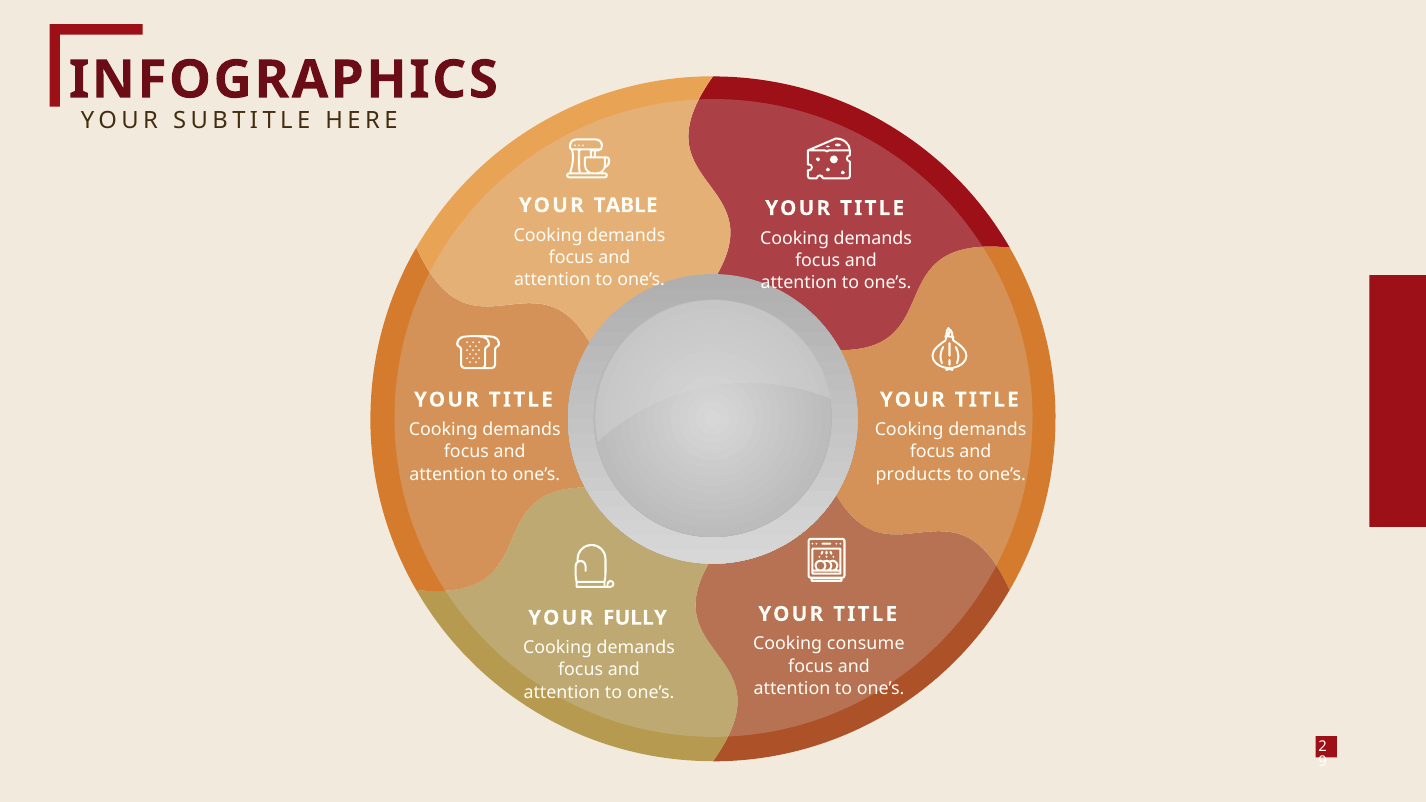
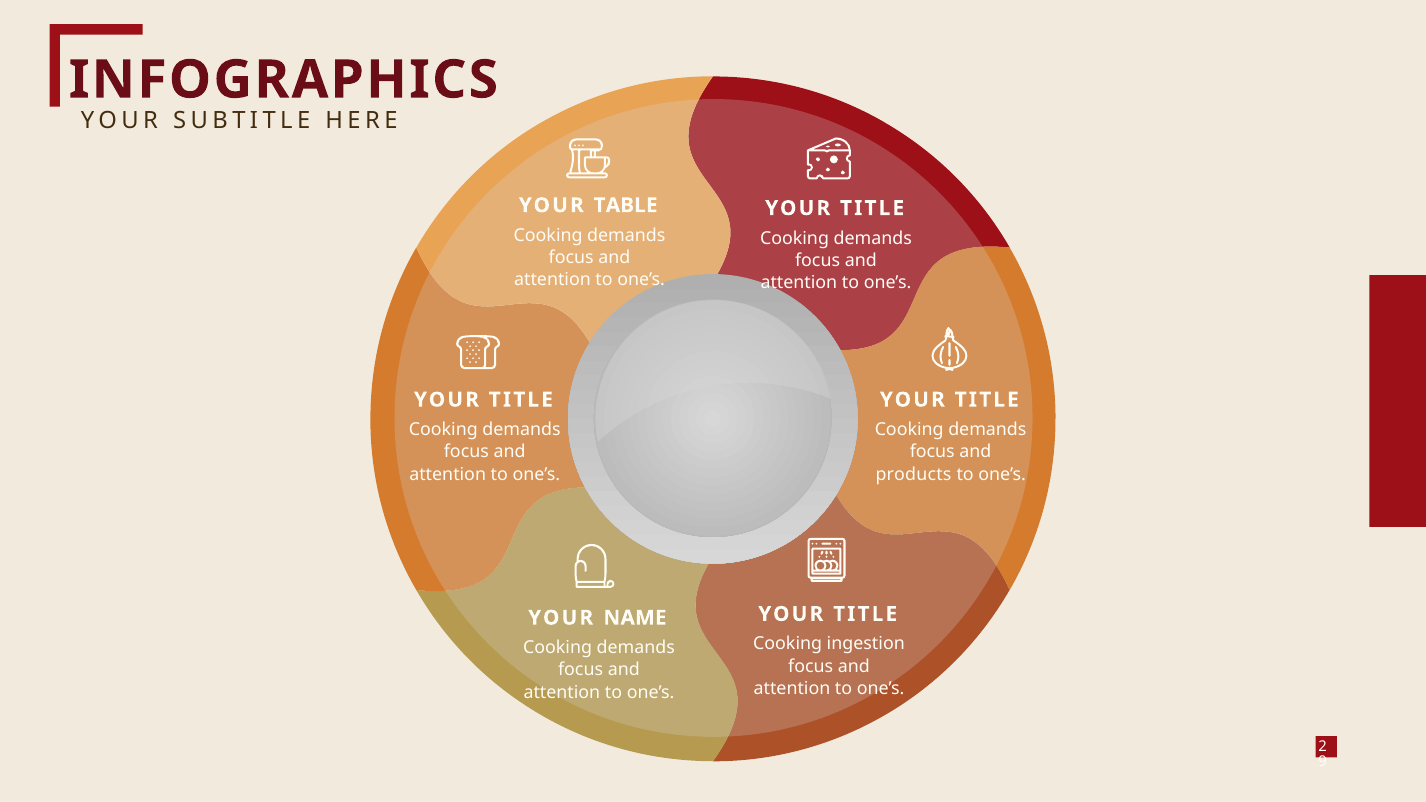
FULLY: FULLY -> NAME
consume: consume -> ingestion
